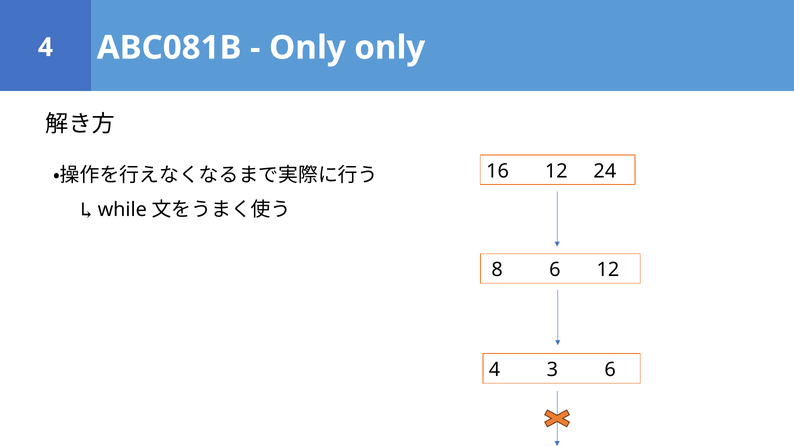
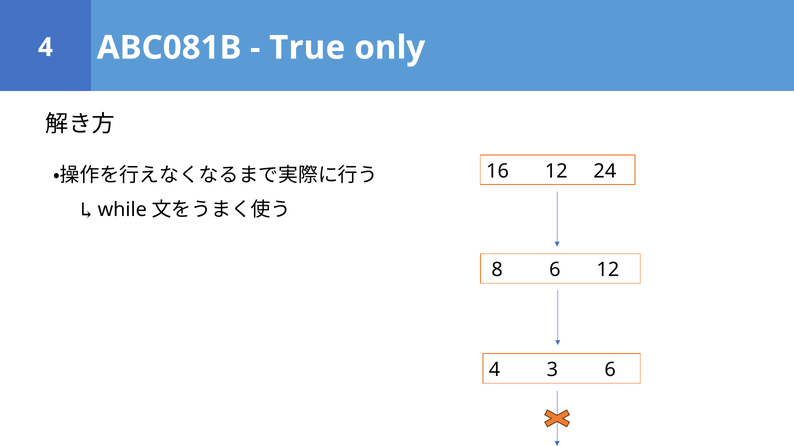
Only at (307, 48): Only -> True
